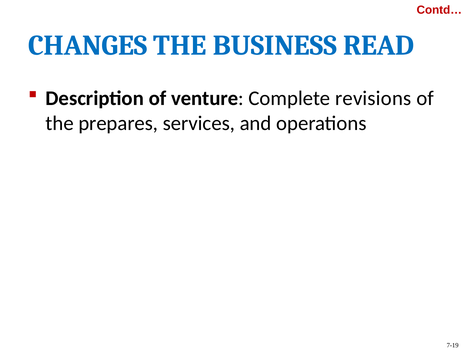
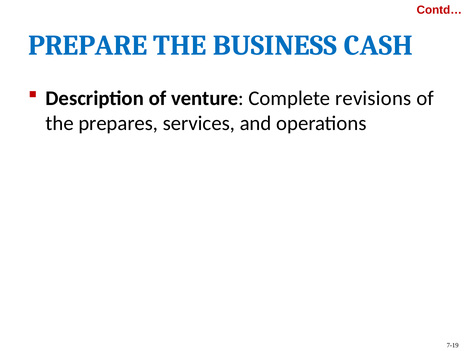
CHANGES: CHANGES -> PREPARE
READ: READ -> CASH
